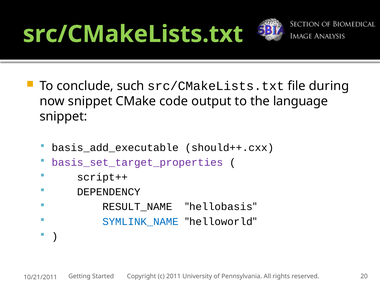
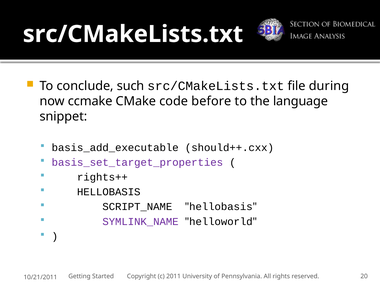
src/CMakeLists.txt at (133, 34) colour: light green -> white
now snippet: snippet -> ccmake
output: output -> before
script++: script++ -> rights++
DEPENDENCY at (109, 192): DEPENDENCY -> HELLOBASIS
RESULT_NAME: RESULT_NAME -> SCRIPT_NAME
SYMLINK_NAME colour: blue -> purple
